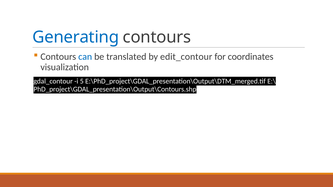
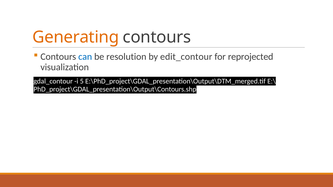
Generating colour: blue -> orange
translated: translated -> resolution
coordinates: coordinates -> reprojected
